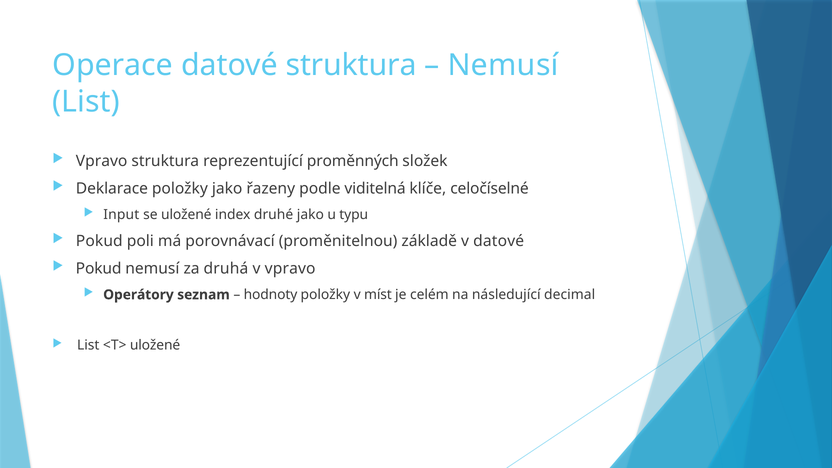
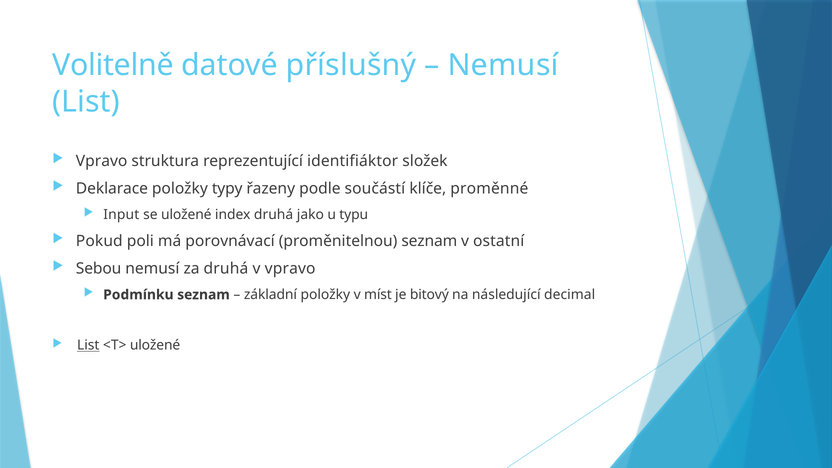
Operace: Operace -> Volitelně
datové struktura: struktura -> příslušný
proměnných: proměnných -> identifiáktor
položky jako: jako -> typy
viditelná: viditelná -> součástí
celočíselné: celočíselné -> proměnné
index druhé: druhé -> druhá
proměnitelnou základě: základě -> seznam
v datové: datové -> ostatní
Pokud at (99, 269): Pokud -> Sebou
Operátory: Operátory -> Podmínku
hodnoty: hodnoty -> základní
celém: celém -> bitový
List at (88, 345) underline: none -> present
